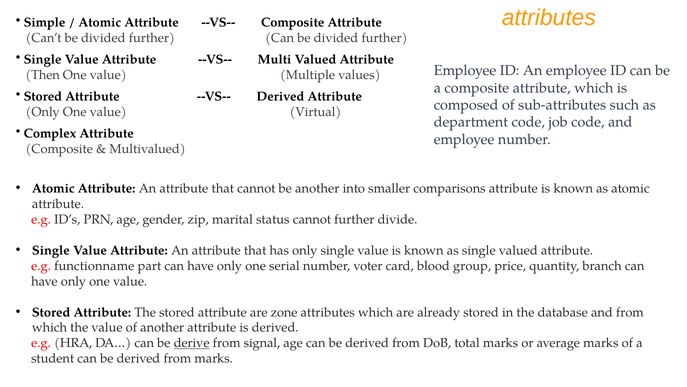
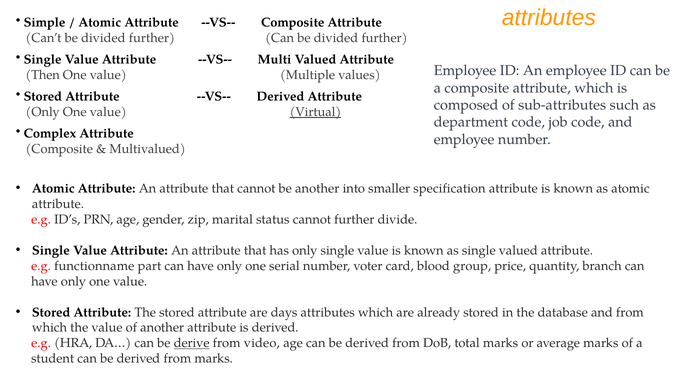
Virtual underline: none -> present
comparisons: comparisons -> specification
zone: zone -> days
signal: signal -> video
